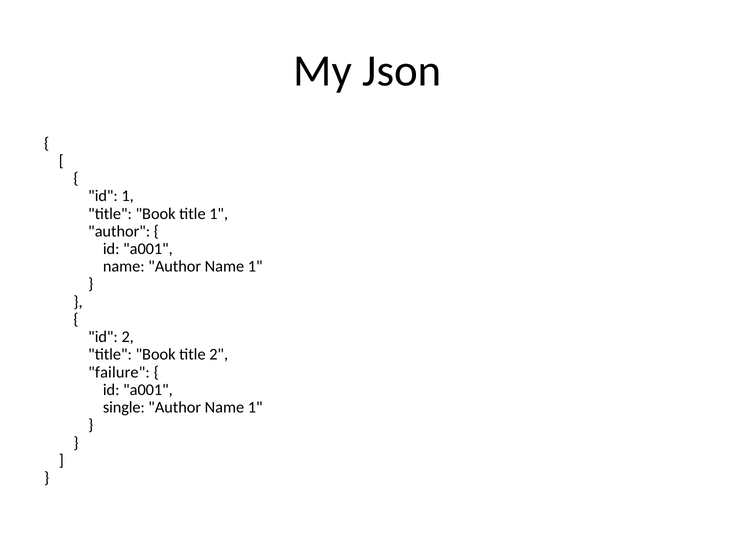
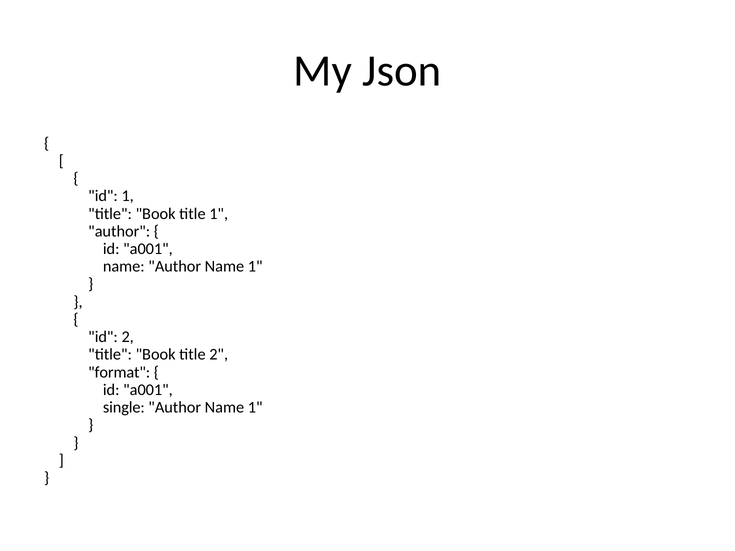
failure: failure -> format
